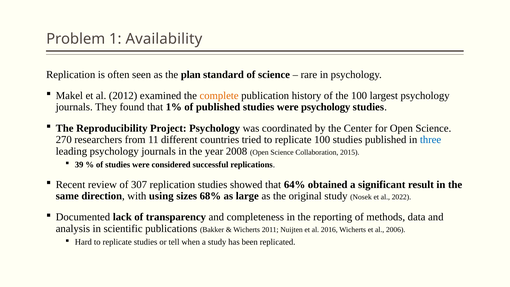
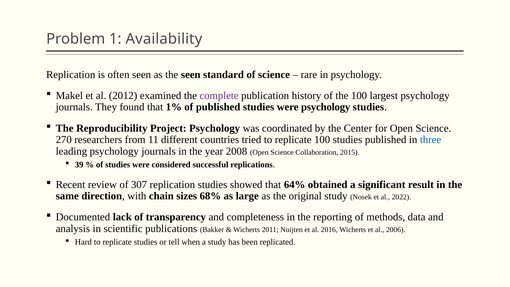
the plan: plan -> seen
complete colour: orange -> purple
using: using -> chain
